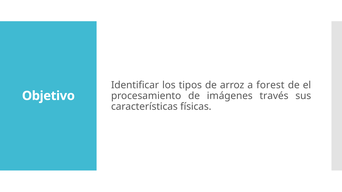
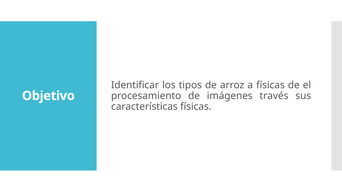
a forest: forest -> físicas
